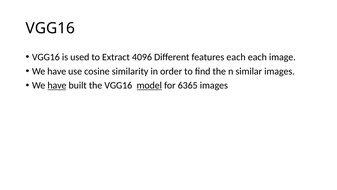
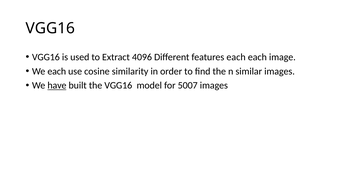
have at (57, 71): have -> each
model underline: present -> none
6365: 6365 -> 5007
